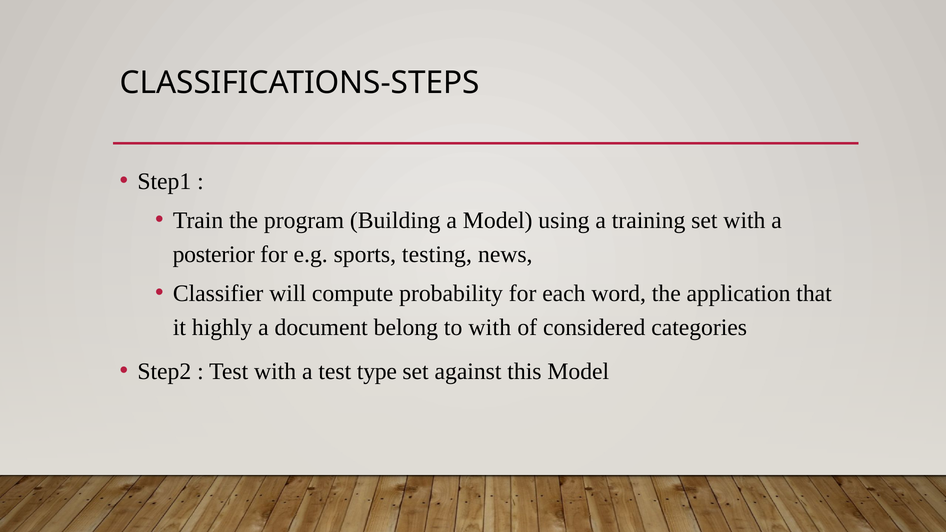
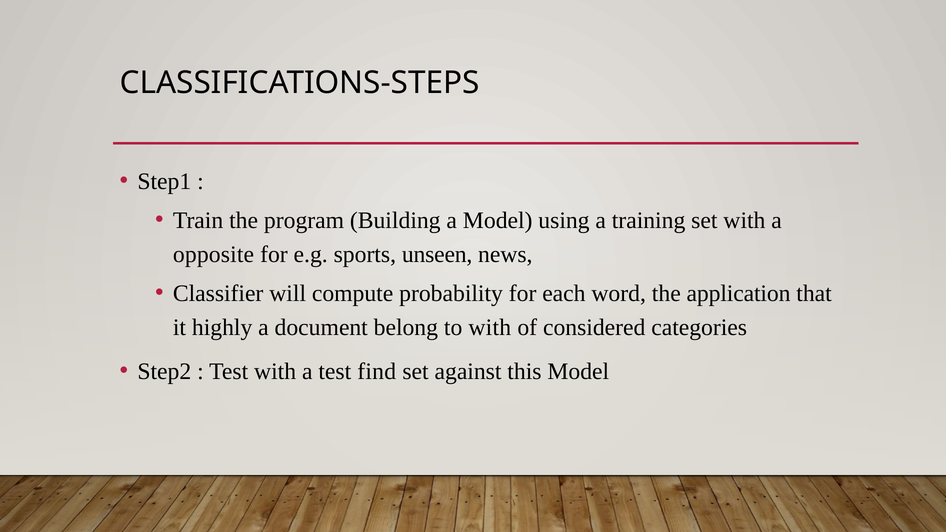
posterior: posterior -> opposite
testing: testing -> unseen
type: type -> find
